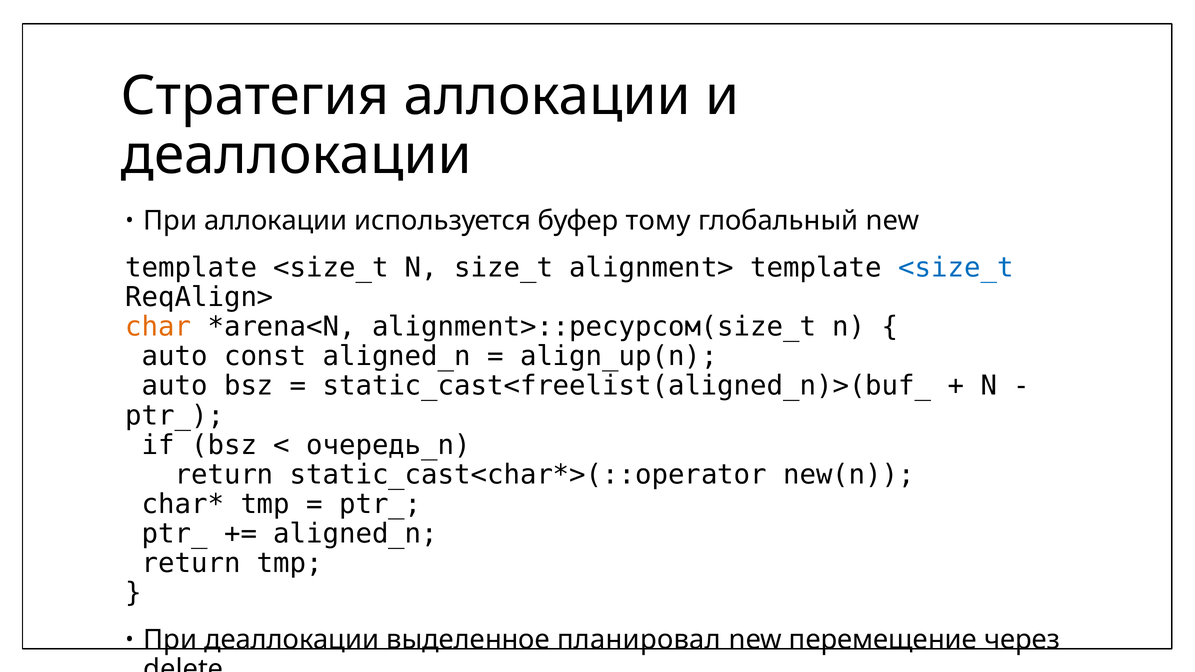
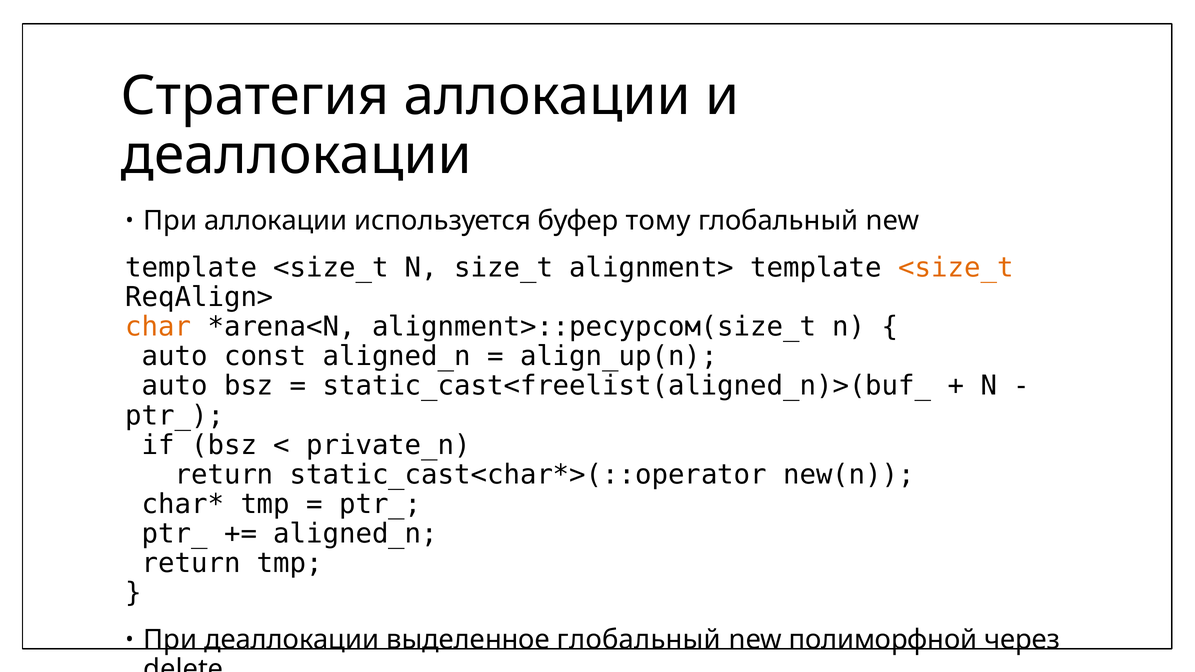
<size_t at (956, 268) colour: blue -> orange
очередь_n: очередь_n -> private_n
выделенное планировал: планировал -> глобальный
перемещение: перемещение -> полиморфной
